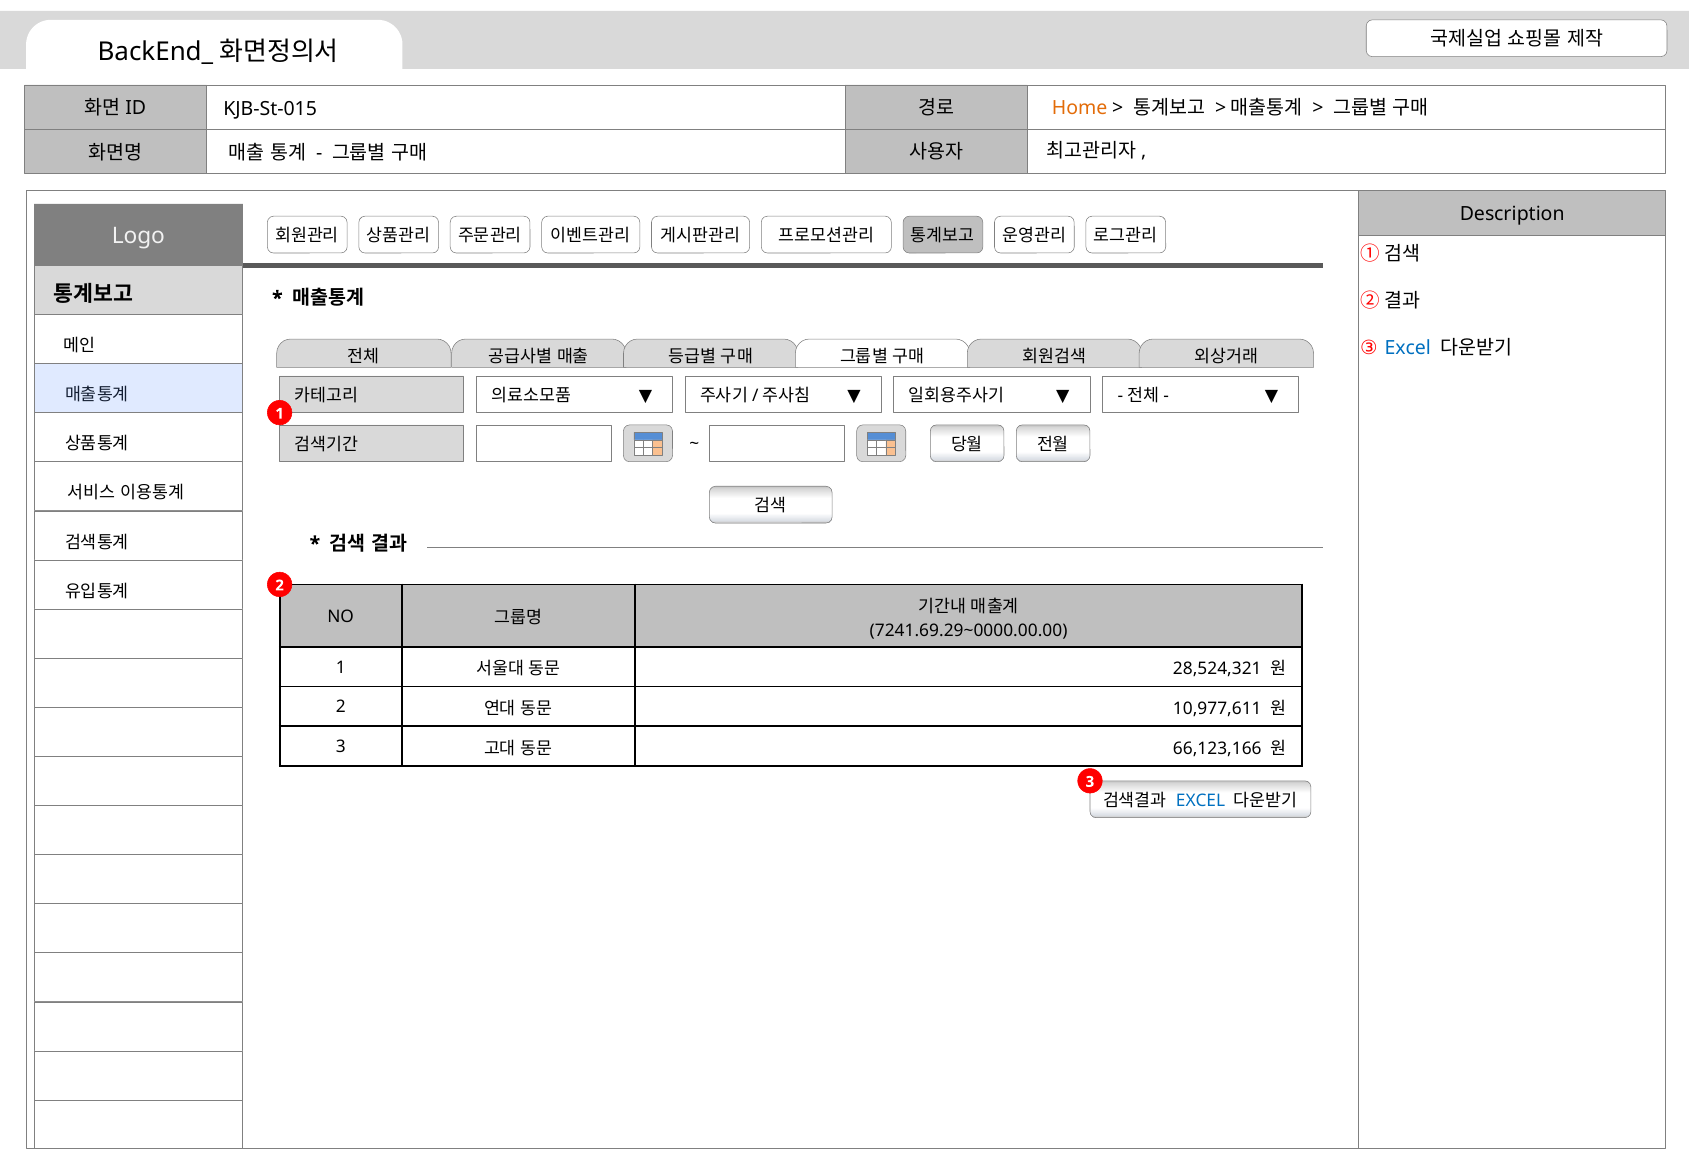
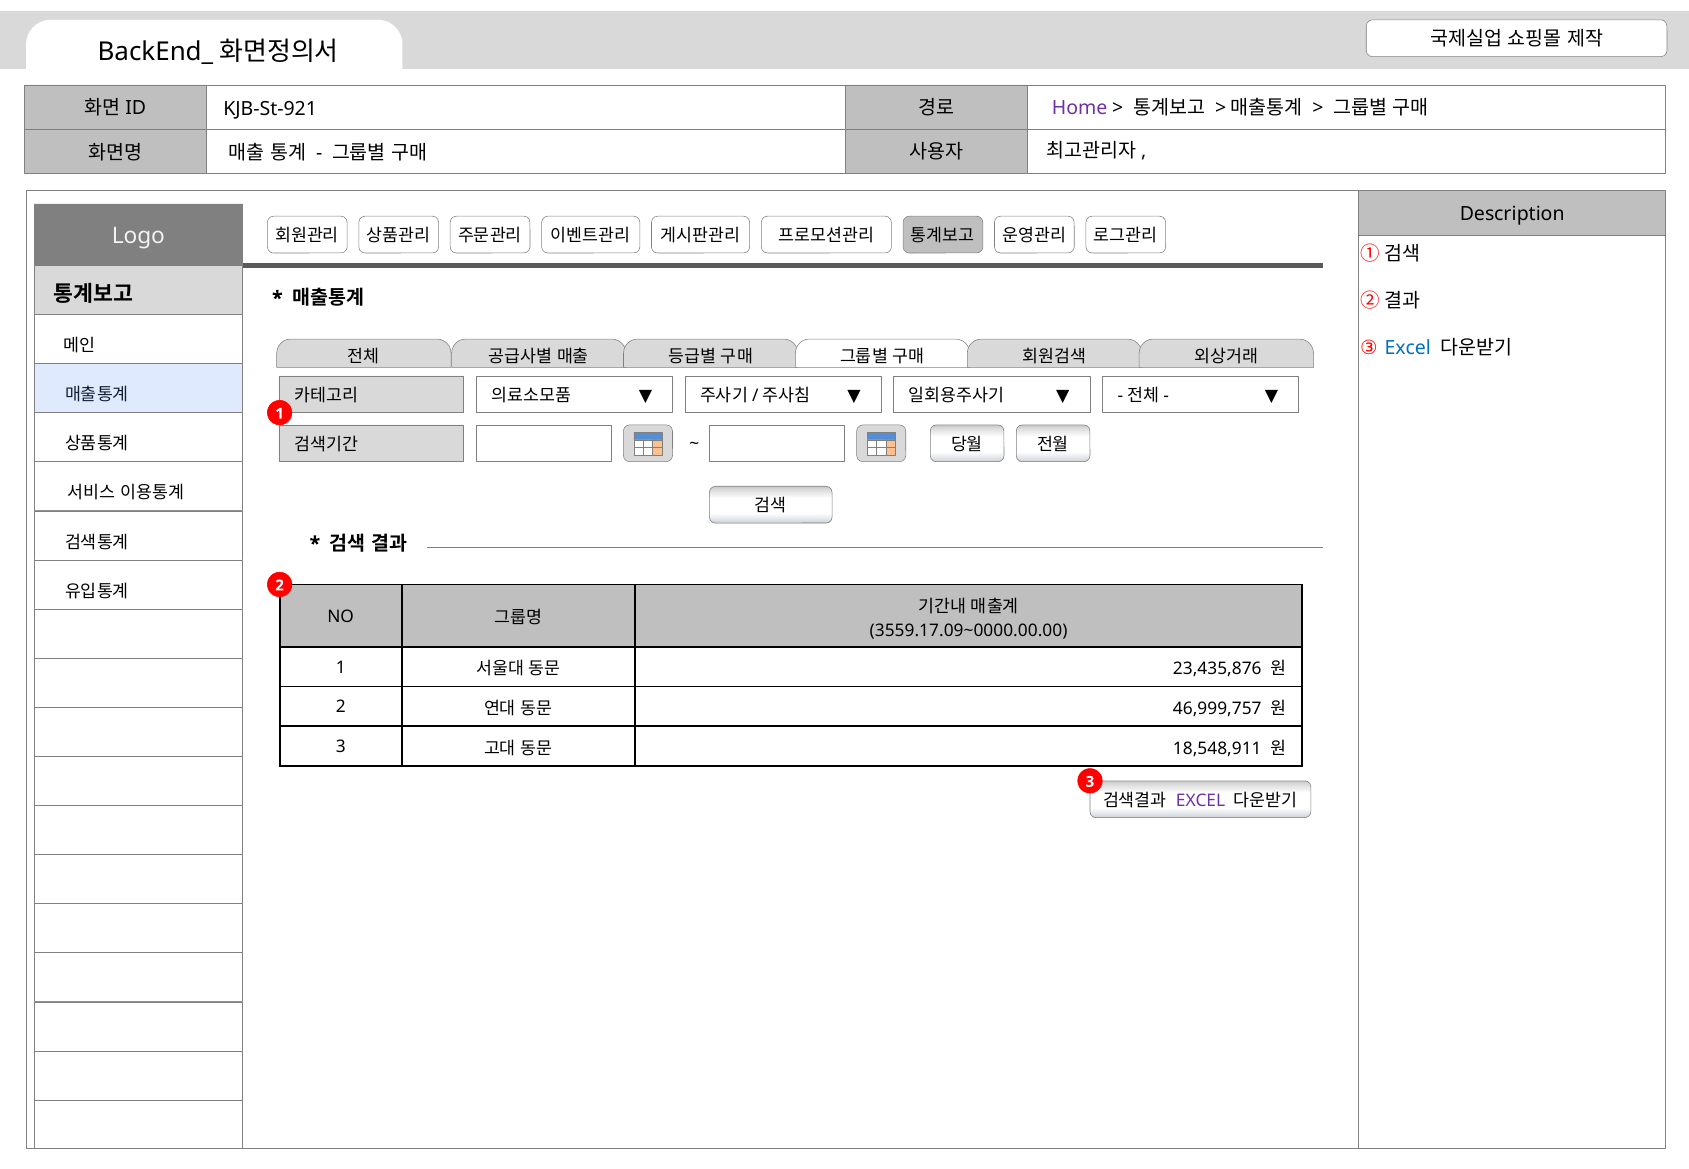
Home colour: orange -> purple
KJB-St-015: KJB-St-015 -> KJB-St-921
7241.69.29~0000.00.00: 7241.69.29~0000.00.00 -> 3559.17.09~0000.00.00
28,524,321: 28,524,321 -> 23,435,876
10,977,611: 10,977,611 -> 46,999,757
66,123,166: 66,123,166 -> 18,548,911
EXCEL at (1201, 801) colour: blue -> purple
